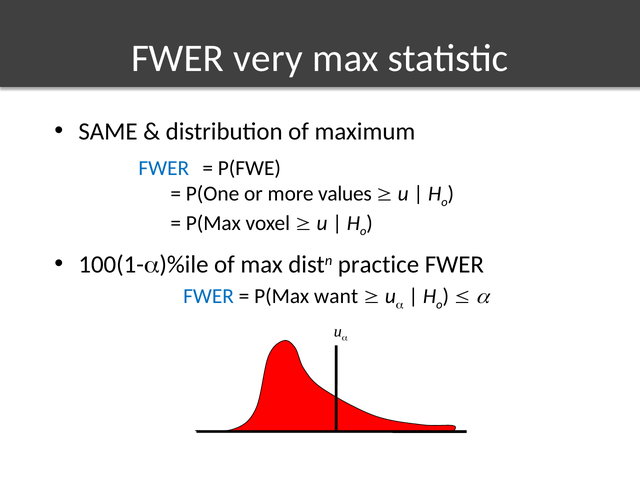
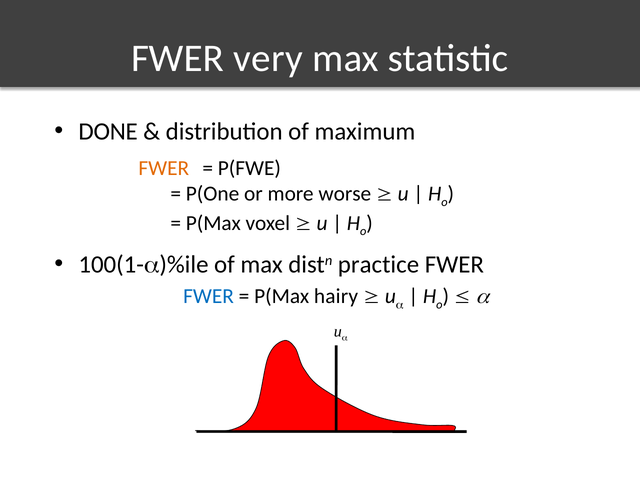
SAME: SAME -> DONE
FWER at (164, 168) colour: blue -> orange
values: values -> worse
want: want -> hairy
